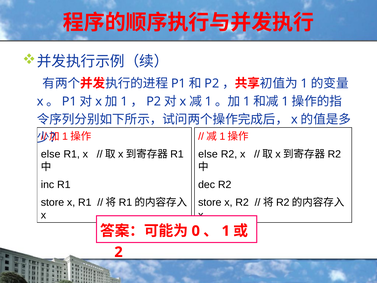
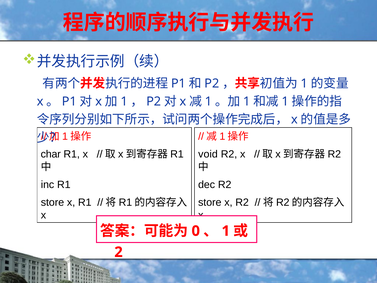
else at (51, 154): else -> char
else at (208, 154): else -> void
